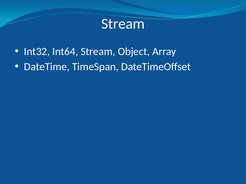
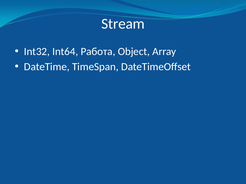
Int64 Stream: Stream -> Работа
